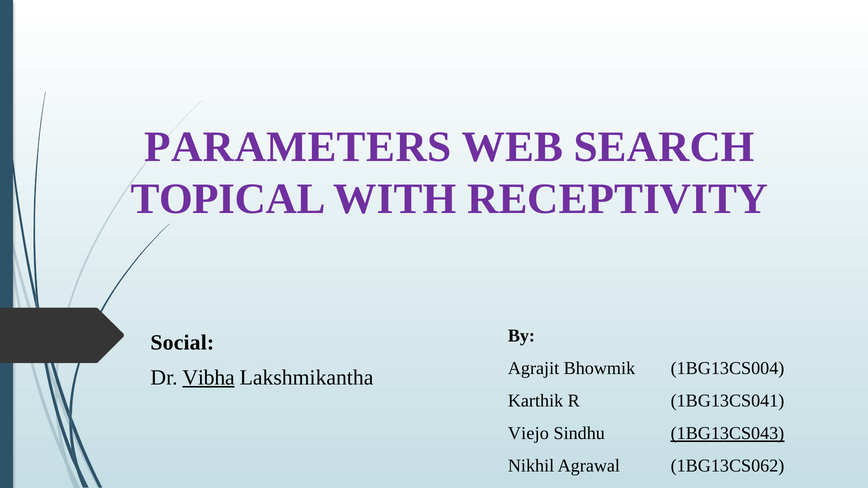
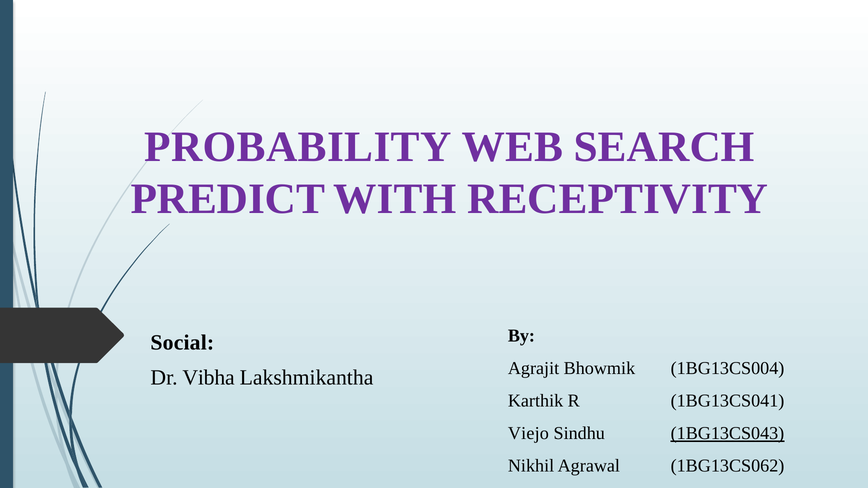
PARAMETERS: PARAMETERS -> PROBABILITY
TOPICAL: TOPICAL -> PREDICT
Vibha underline: present -> none
